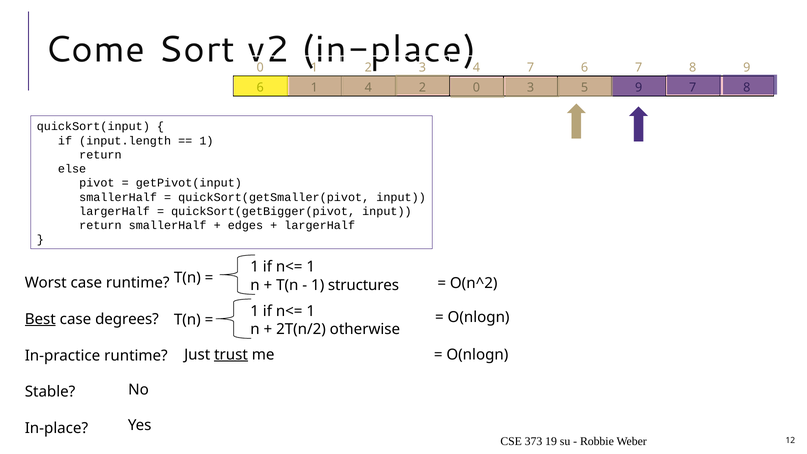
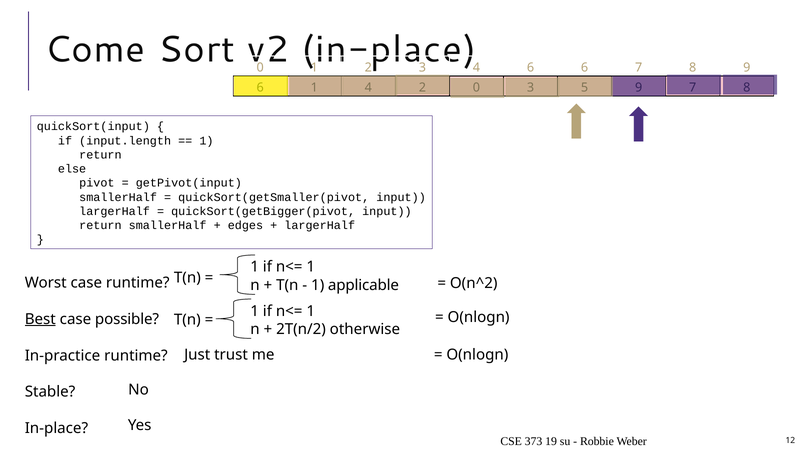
4 7: 7 -> 6
structures: structures -> applicable
degrees: degrees -> possible
trust underline: present -> none
